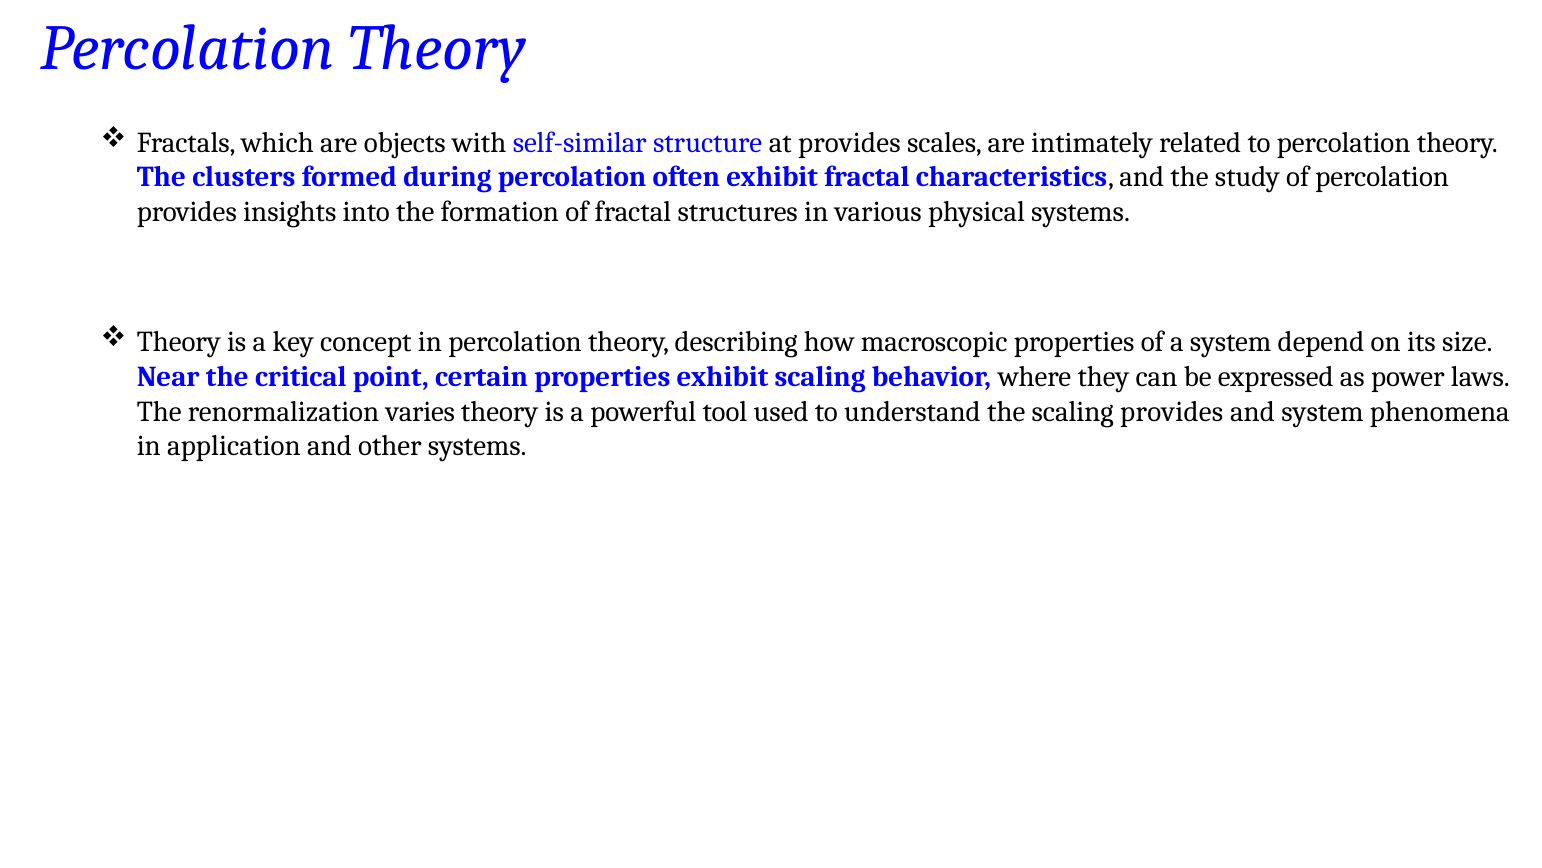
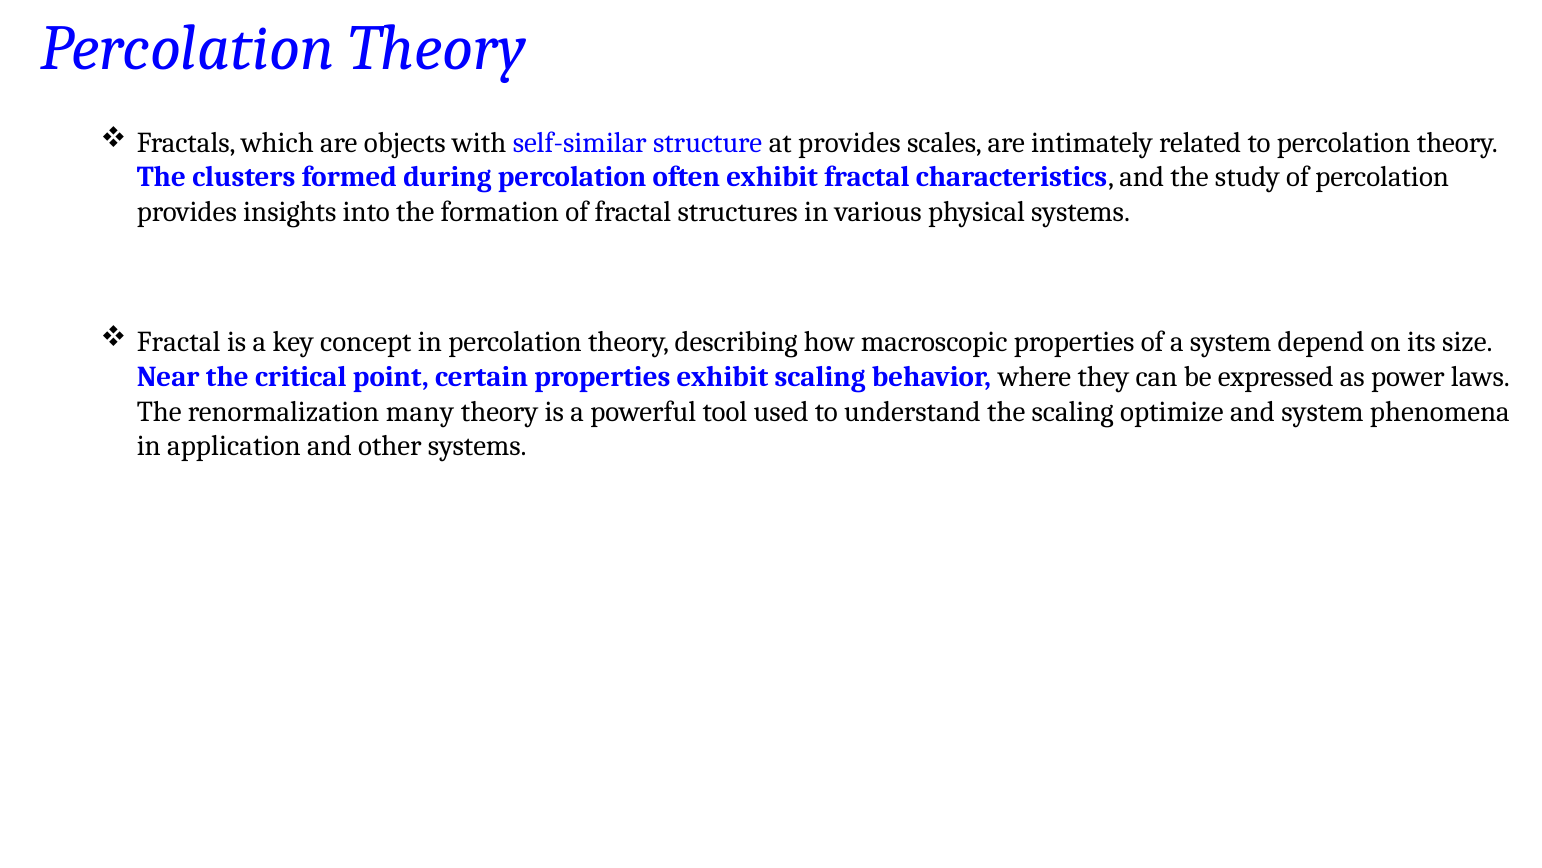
Theory at (179, 342): Theory -> Fractal
varies: varies -> many
scaling provides: provides -> optimize
